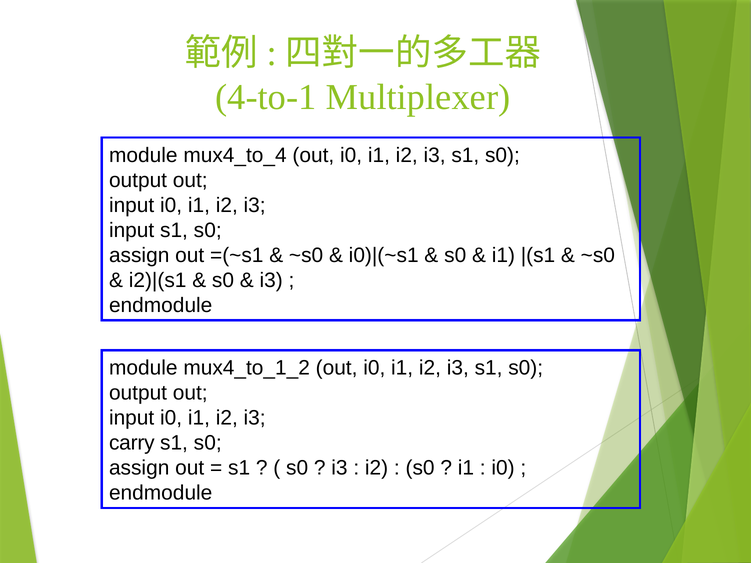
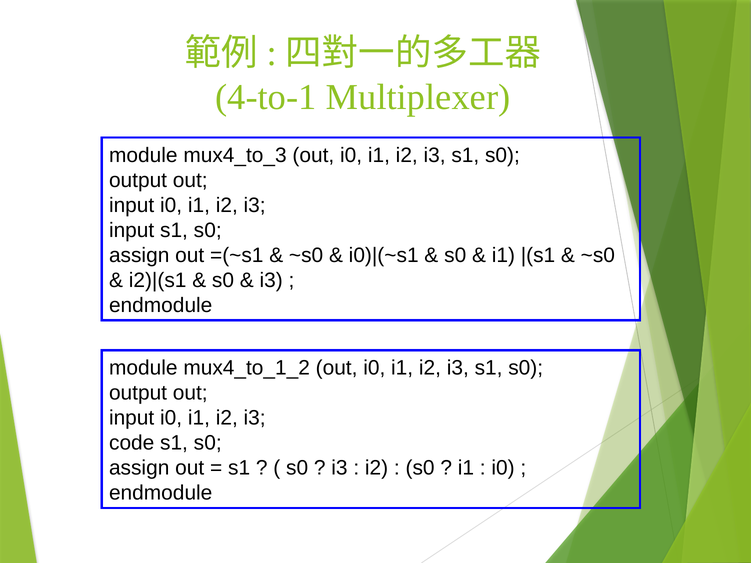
mux4_to_4: mux4_to_4 -> mux4_to_3
carry: carry -> code
